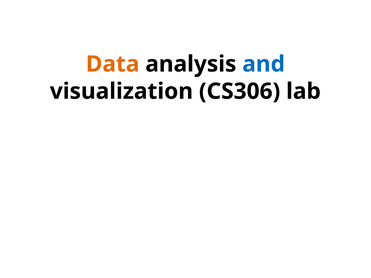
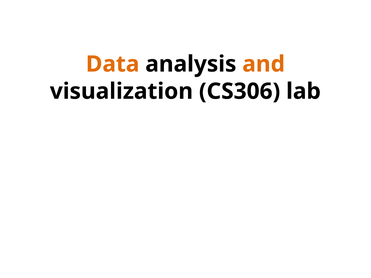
and colour: blue -> orange
